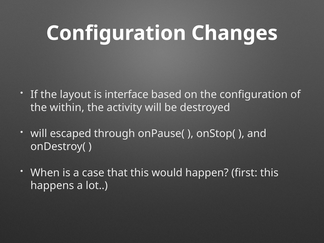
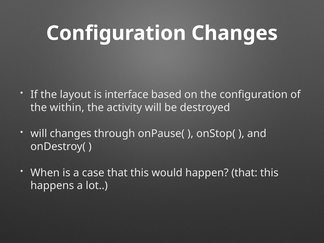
will escaped: escaped -> changes
happen first: first -> that
